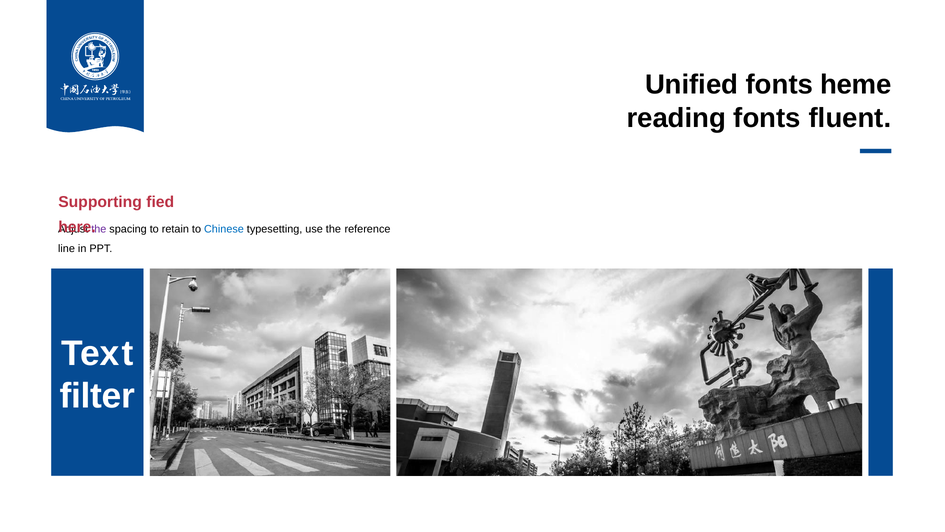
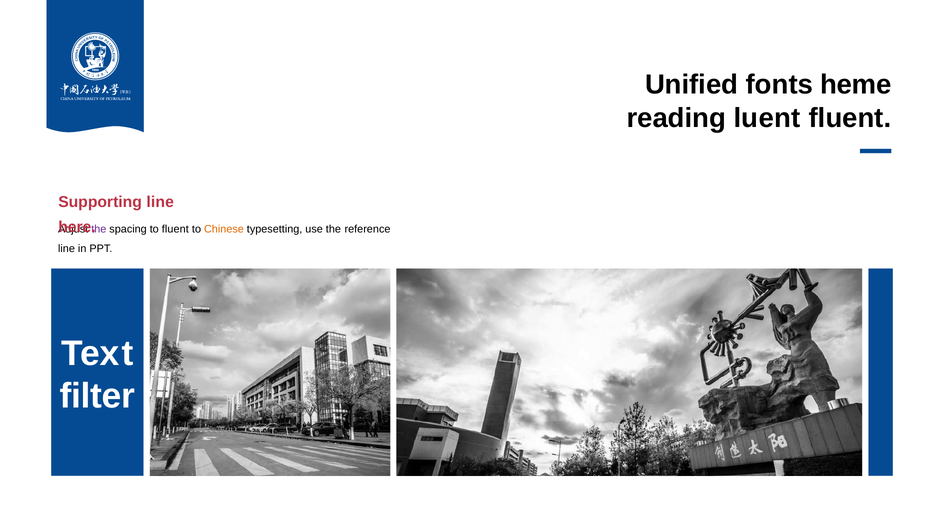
reading fonts: fonts -> luent
Supporting fied: fied -> line
to retain: retain -> fluent
Chinese colour: blue -> orange
